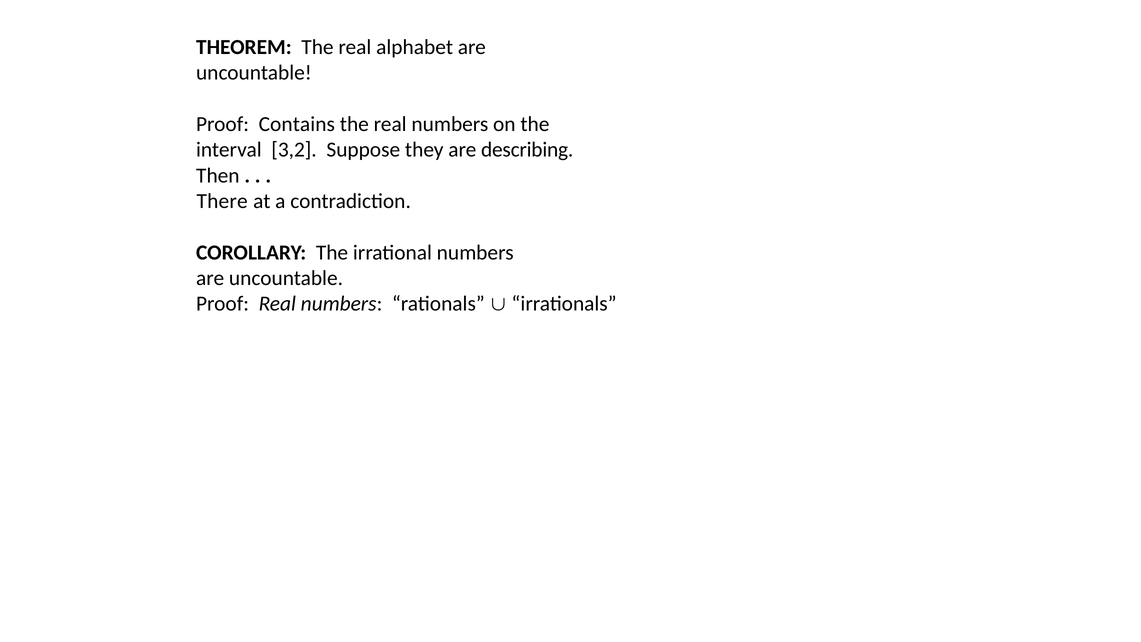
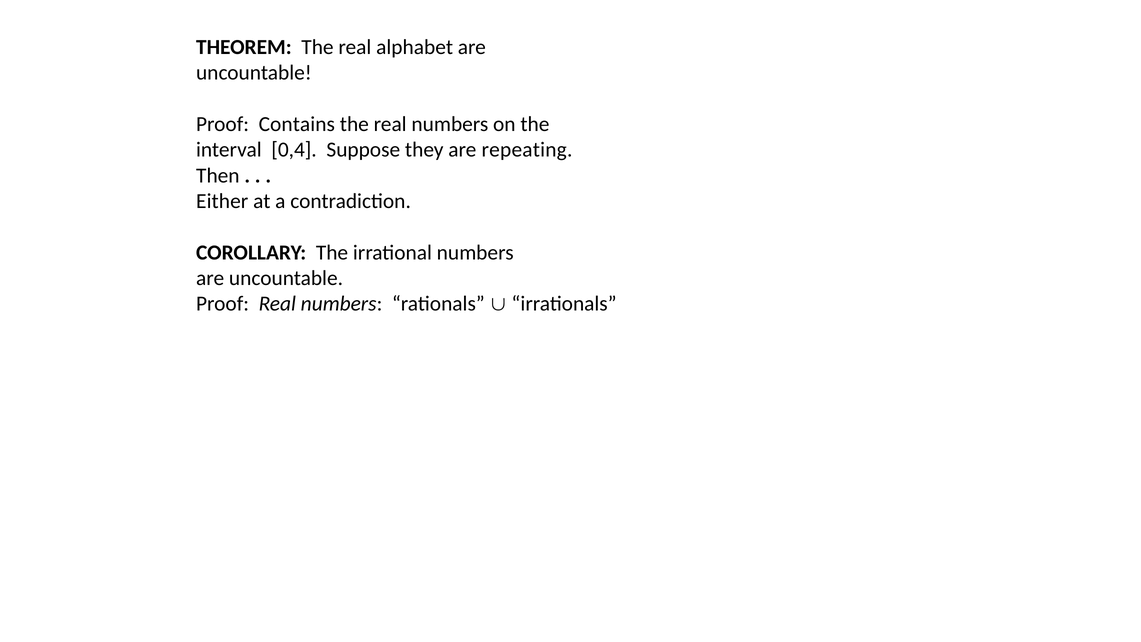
3,2: 3,2 -> 0,4
describing: describing -> repeating
There: There -> Either
